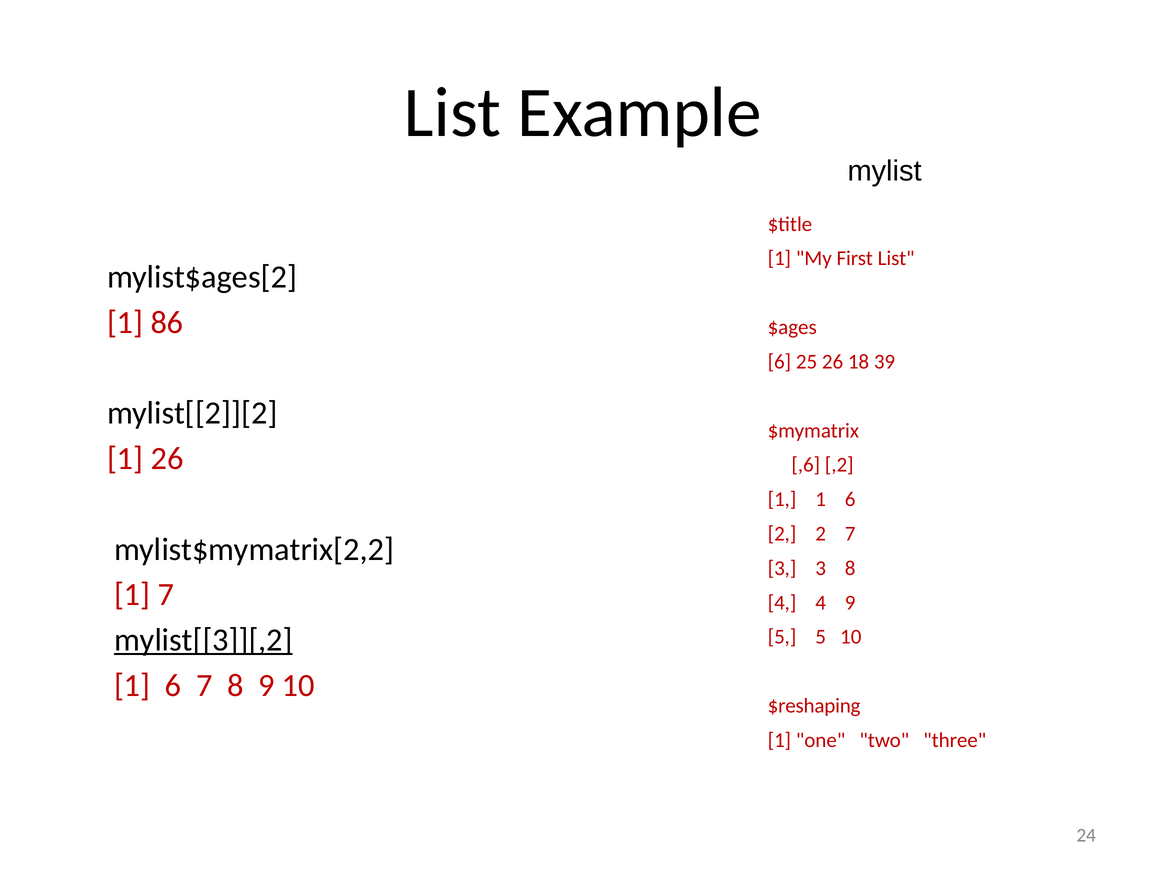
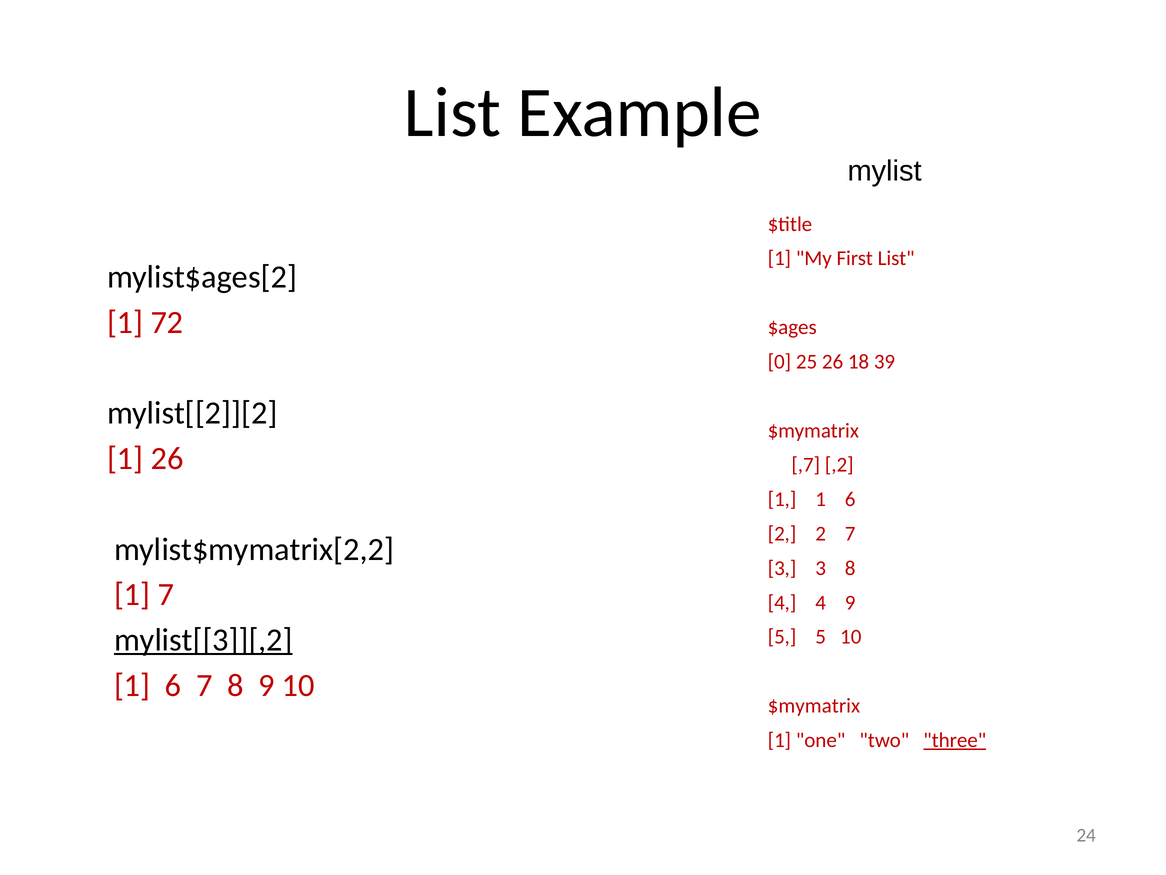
86: 86 -> 72
6 at (779, 362): 6 -> 0
,6: ,6 -> ,7
$reshaping at (814, 705): $reshaping -> $mymatrix
three underline: none -> present
